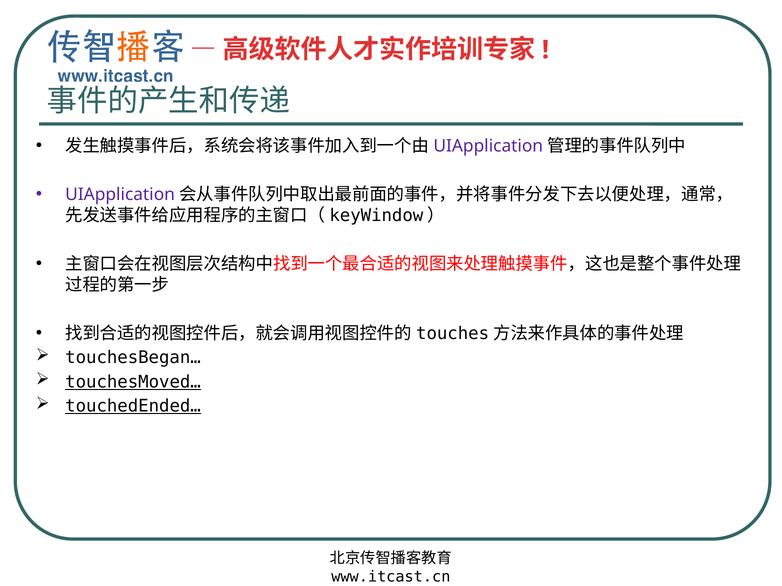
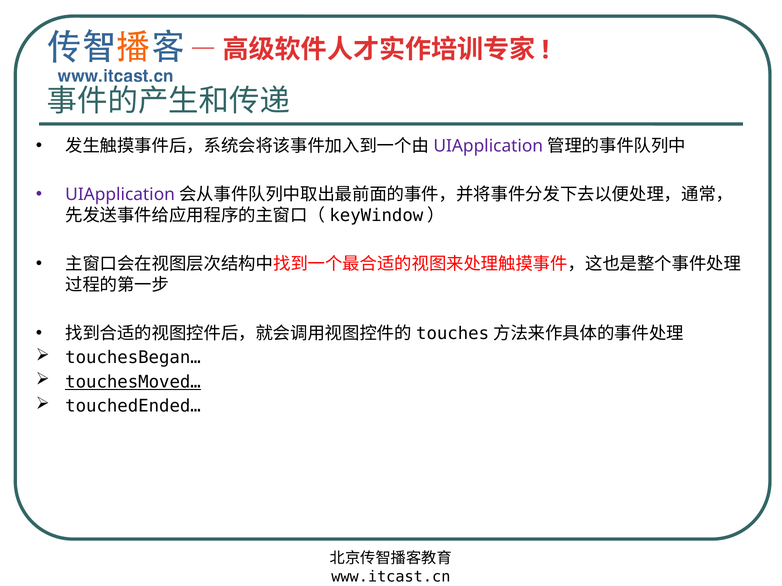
touchedEnded… underline: present -> none
